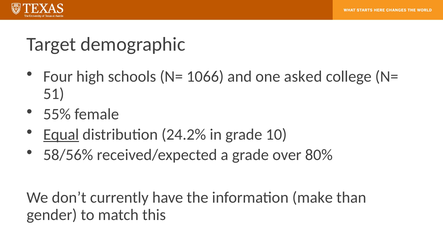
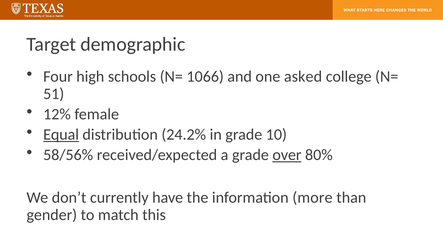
55%: 55% -> 12%
over underline: none -> present
make: make -> more
